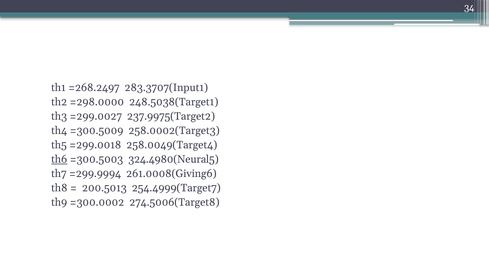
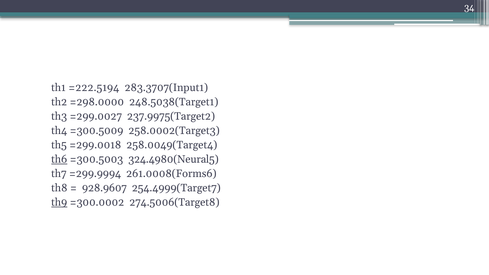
=268.2497: =268.2497 -> =222.5194
261.0008(Giving6: 261.0008(Giving6 -> 261.0008(Forms6
200.5013: 200.5013 -> 928.9607
th9 underline: none -> present
